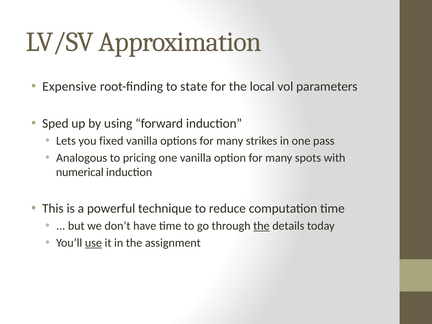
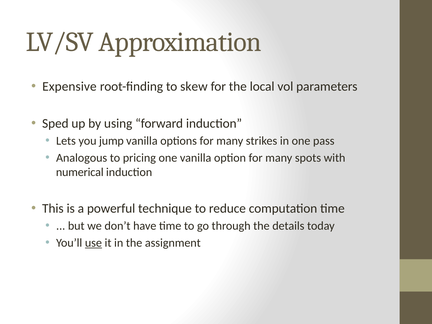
state: state -> skew
fixed: fixed -> jump
the at (261, 226) underline: present -> none
